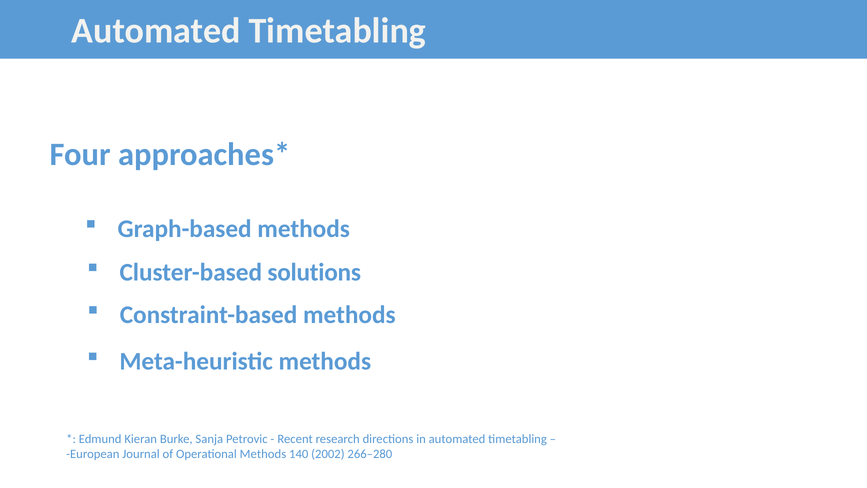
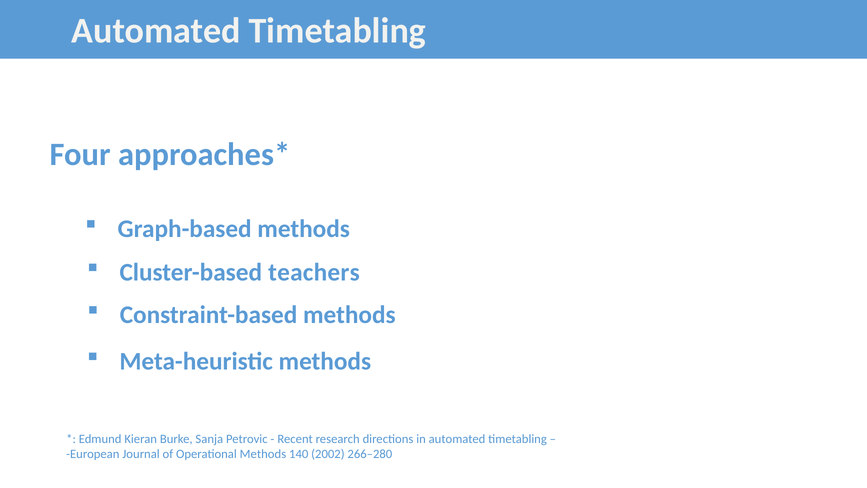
solutions: solutions -> teachers
